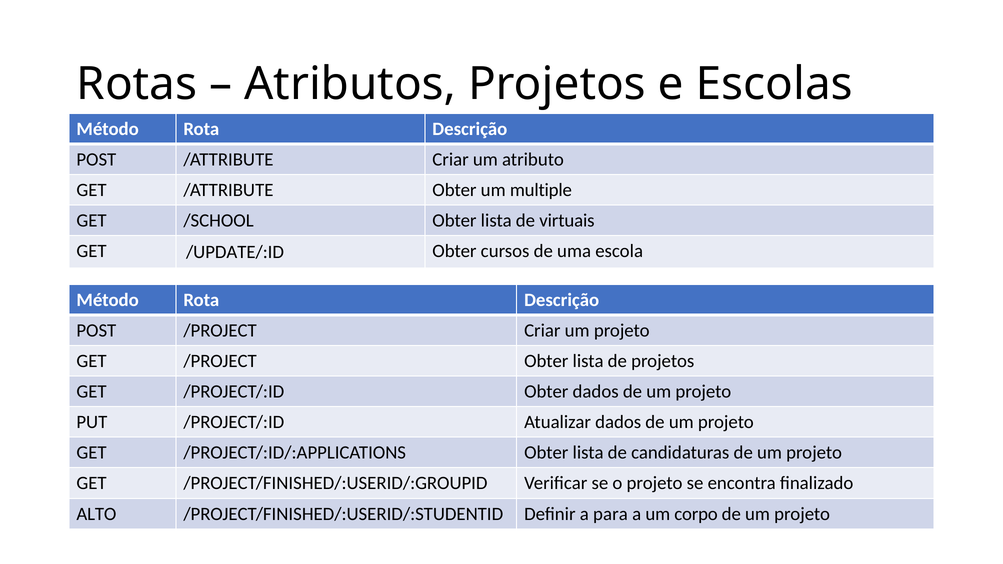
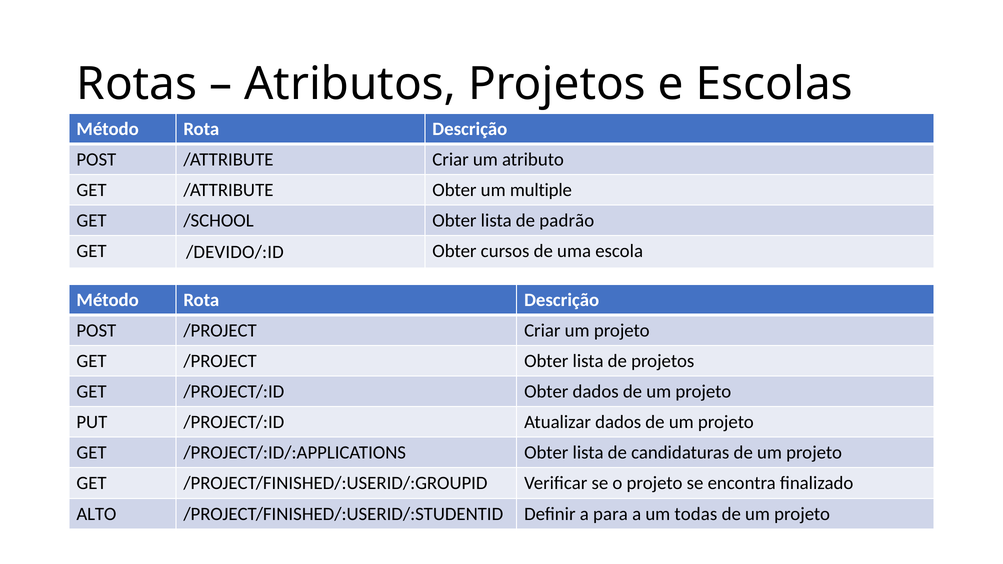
virtuais: virtuais -> padrão
/UPDATE/:ID: /UPDATE/:ID -> /DEVIDO/:ID
corpo: corpo -> todas
